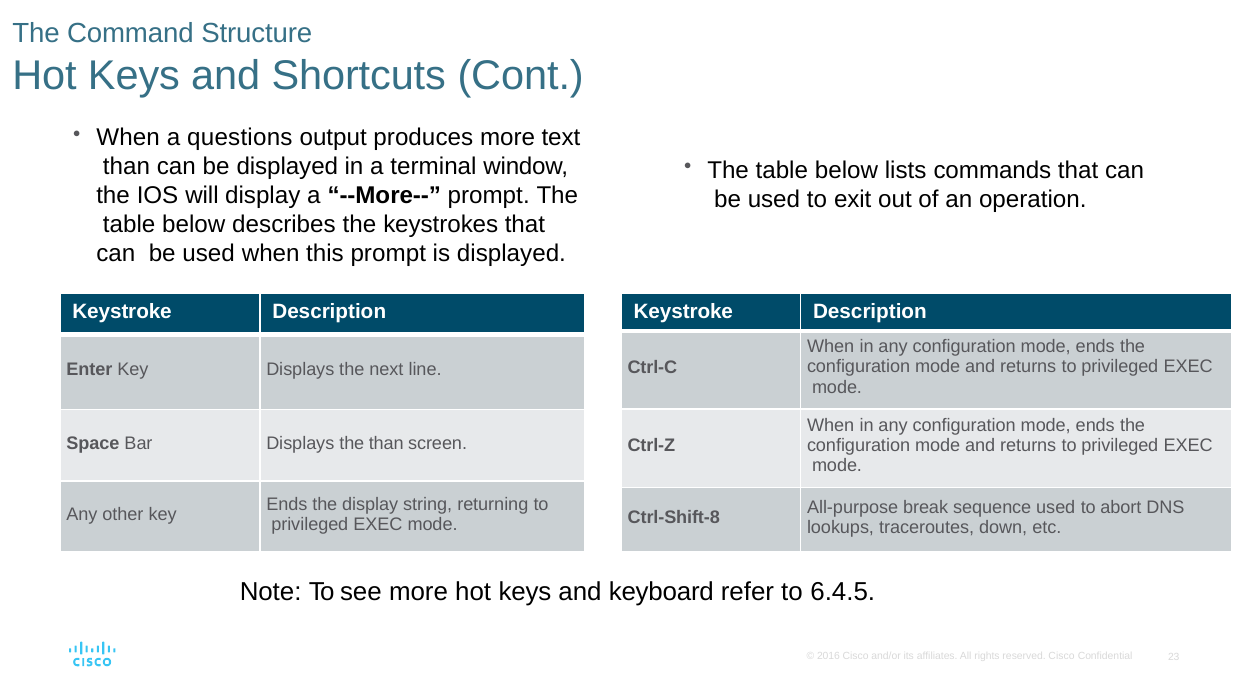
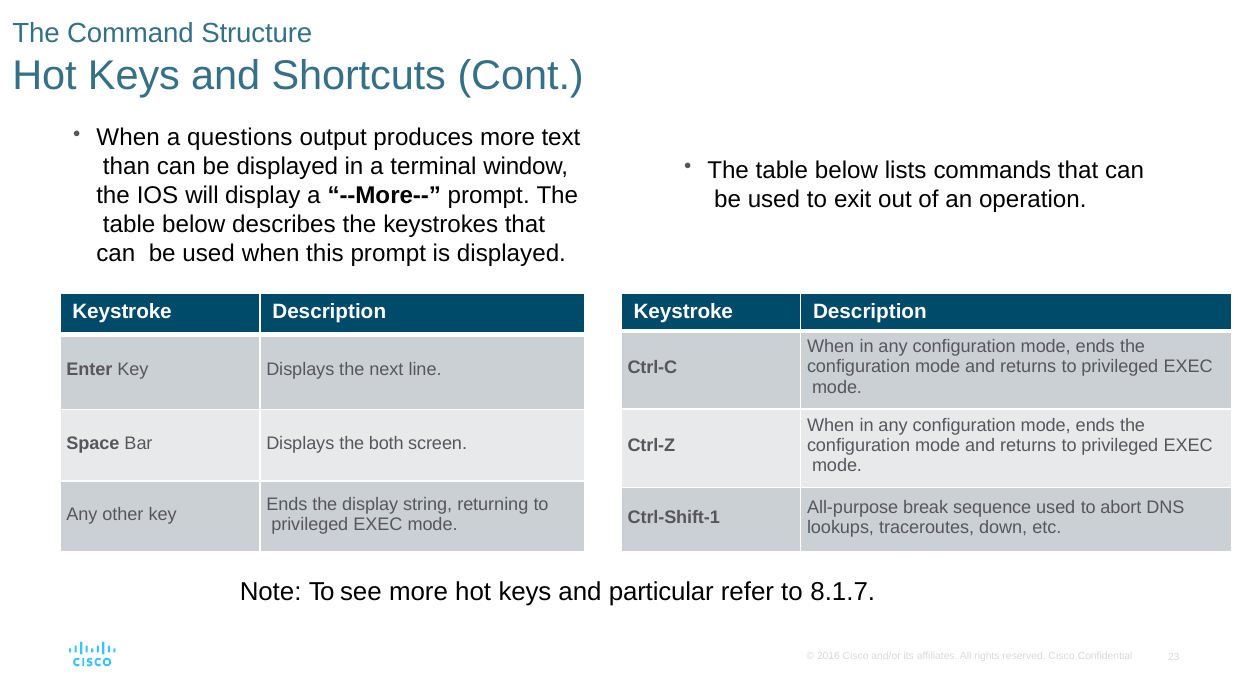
the than: than -> both
Ctrl-Shift-8: Ctrl-Shift-8 -> Ctrl-Shift-1
keyboard: keyboard -> particular
6.4.5: 6.4.5 -> 8.1.7
